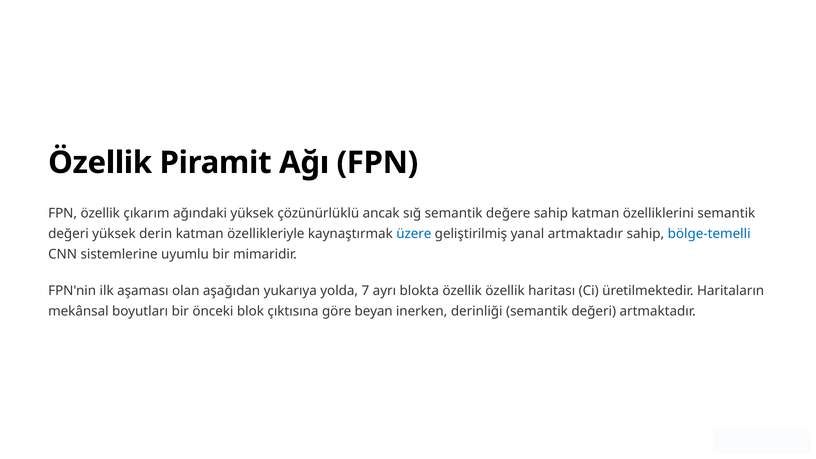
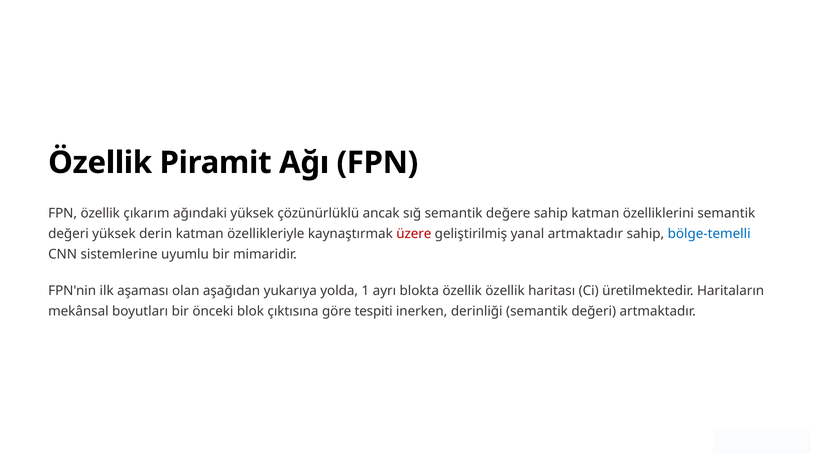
üzere colour: blue -> red
7: 7 -> 1
beyan: beyan -> tespiti
